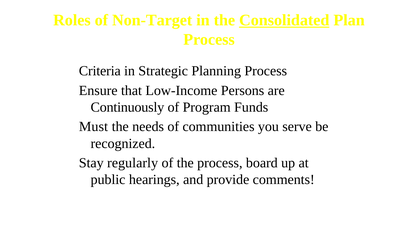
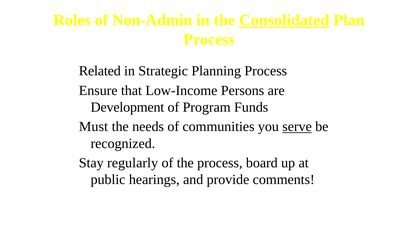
Non-Target: Non-Target -> Non-Admin
Criteria: Criteria -> Related
Continuously: Continuously -> Development
serve underline: none -> present
